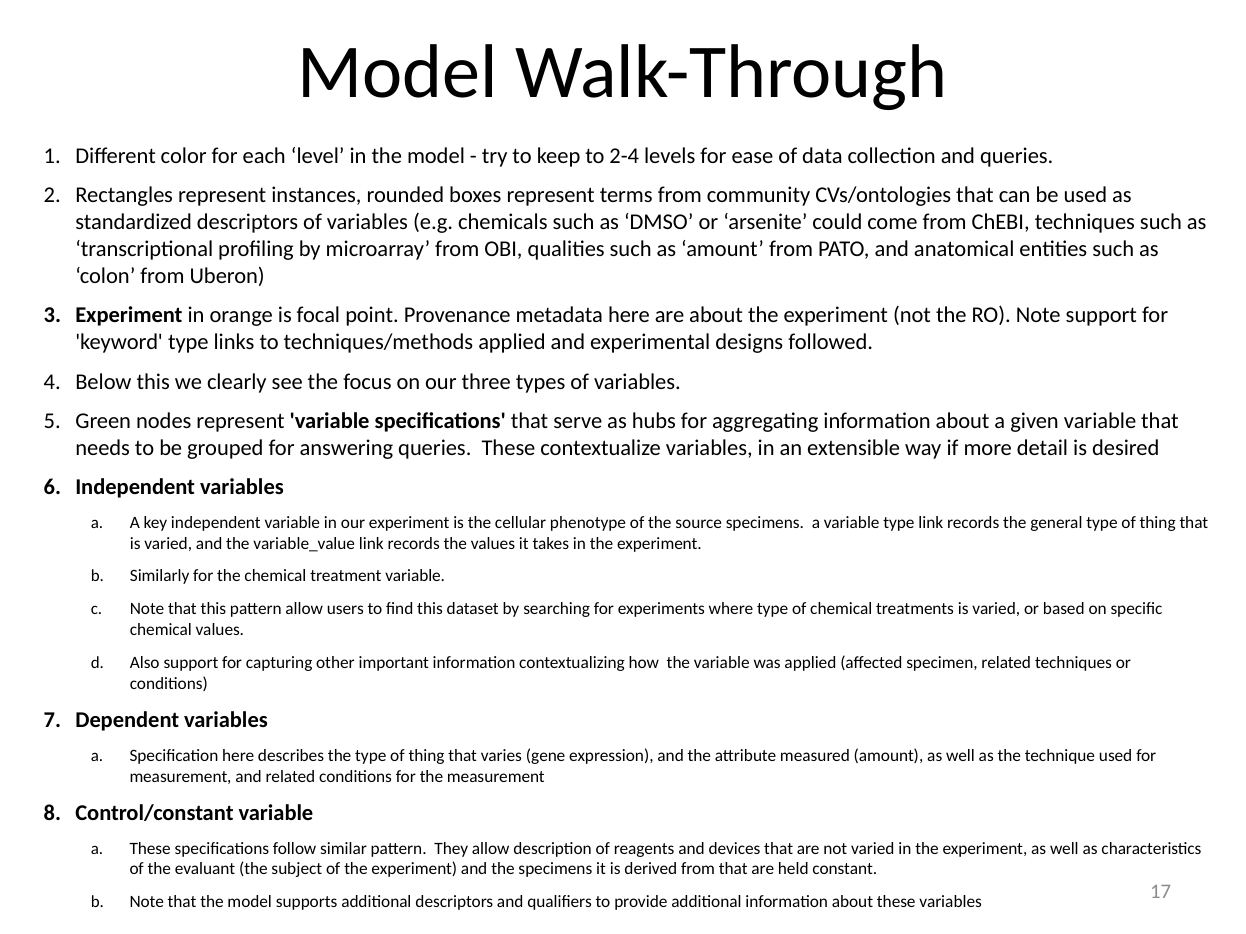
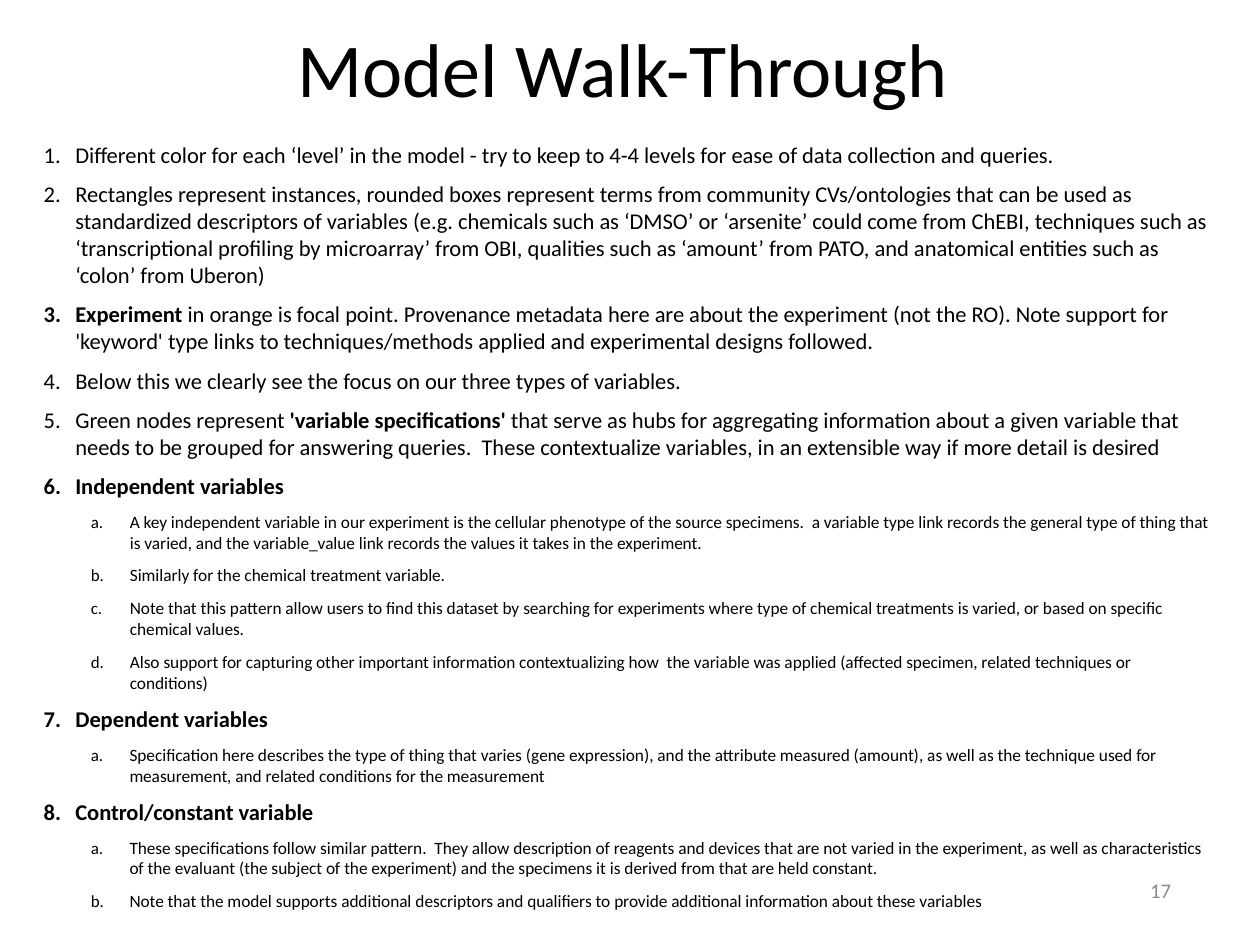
2-4: 2-4 -> 4-4
